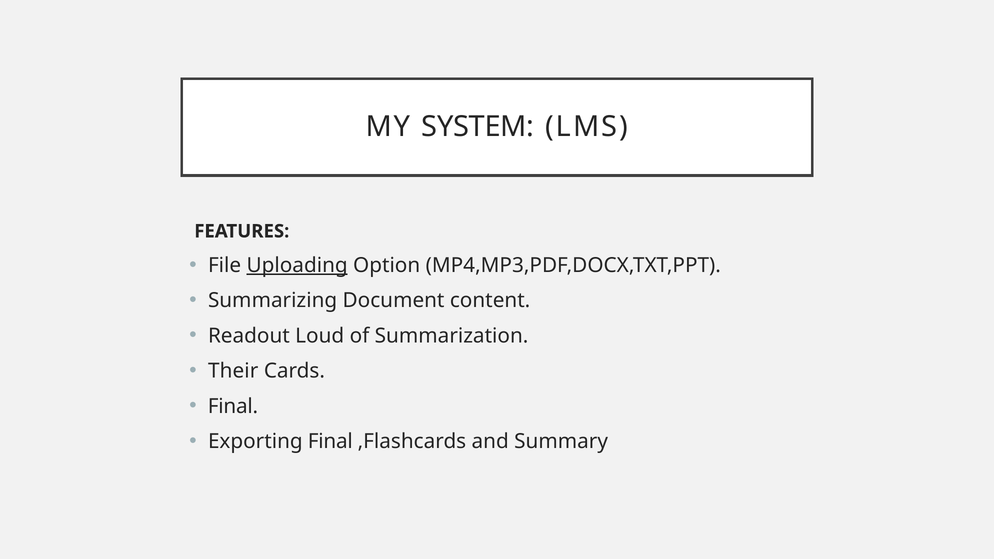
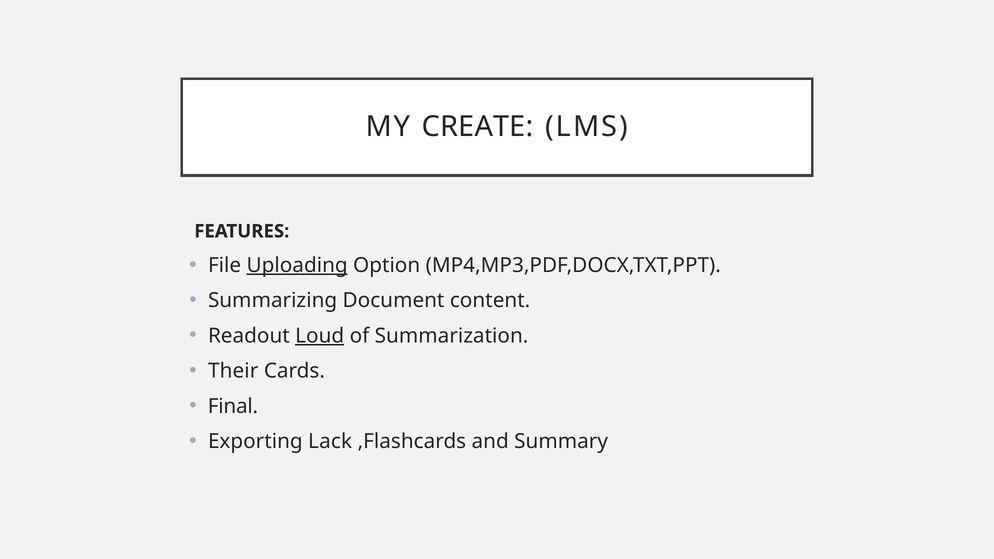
SYSTEM: SYSTEM -> CREATE
Loud underline: none -> present
Exporting Final: Final -> Lack
